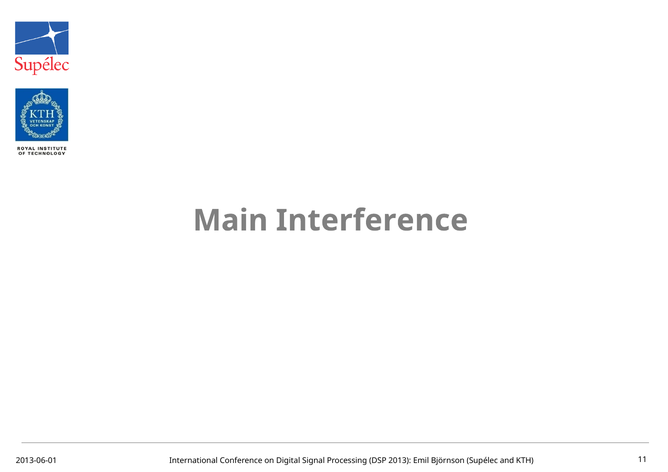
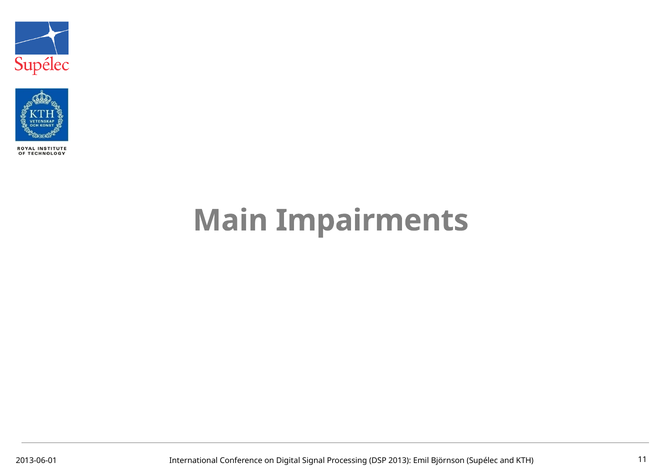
Interference: Interference -> Impairments
